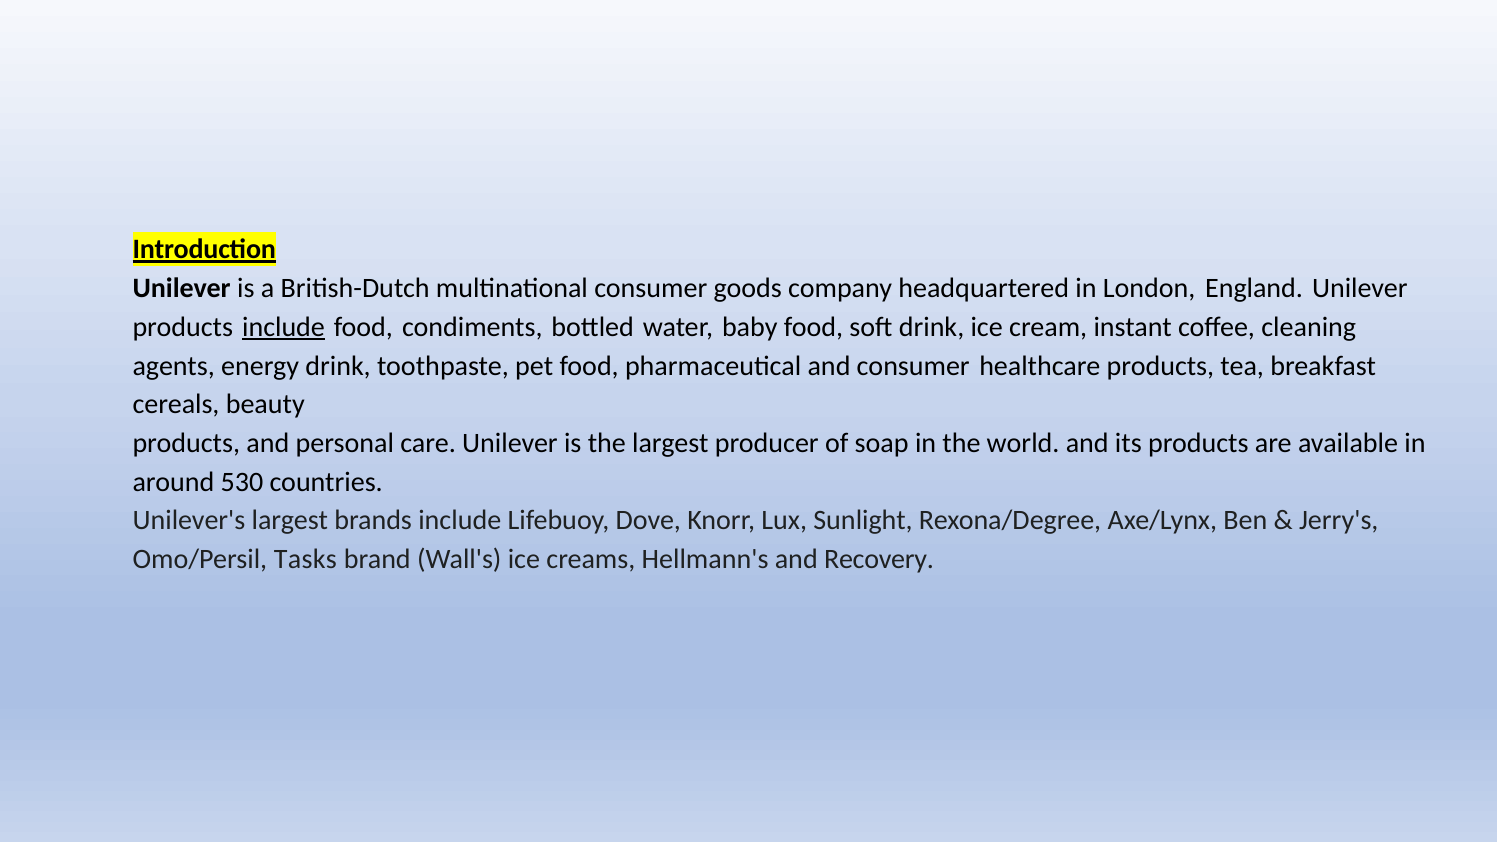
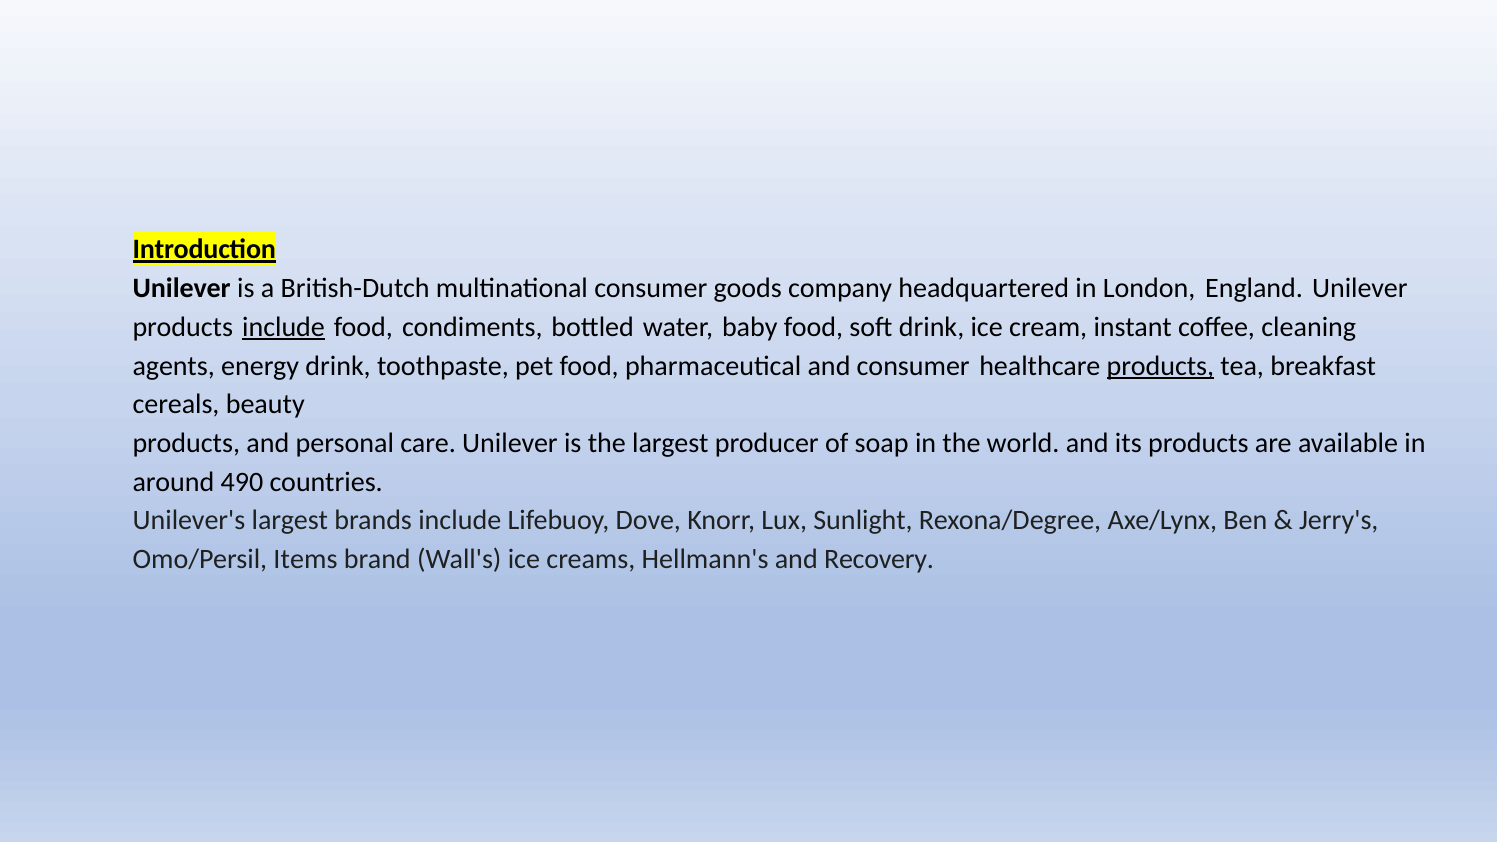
products at (1160, 366) underline: none -> present
530: 530 -> 490
Tasks: Tasks -> Items
